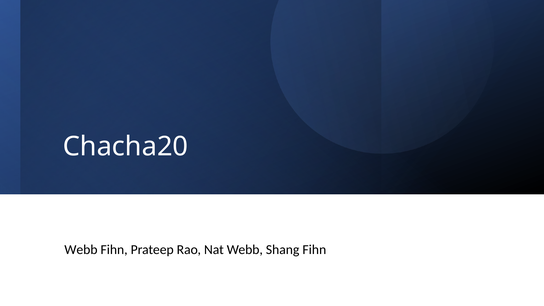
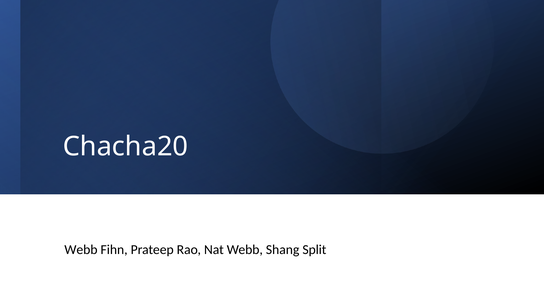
Shang Fihn: Fihn -> Split
